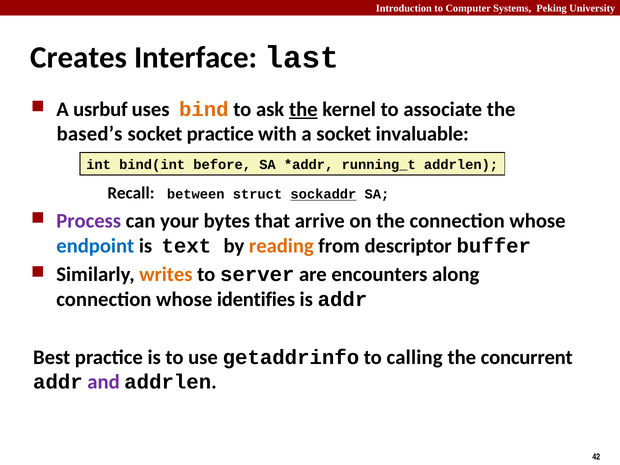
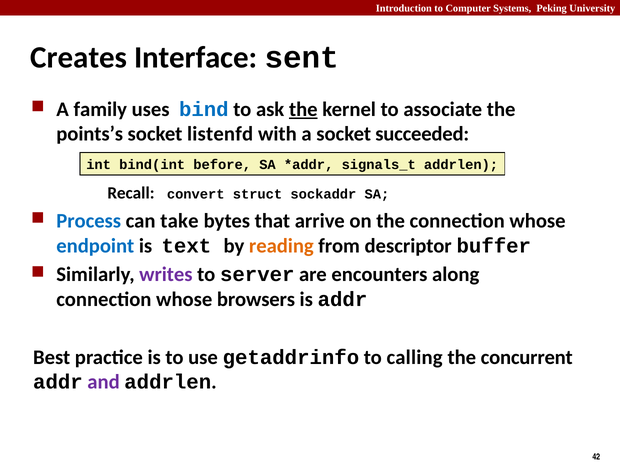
last: last -> sent
usrbuf: usrbuf -> family
bind colour: orange -> blue
based’s: based’s -> points’s
socket practice: practice -> listenfd
invaluable: invaluable -> succeeded
running_t: running_t -> signals_t
between: between -> convert
sockaddr underline: present -> none
Process colour: purple -> blue
your: your -> take
writes colour: orange -> purple
identifies: identifies -> browsers
